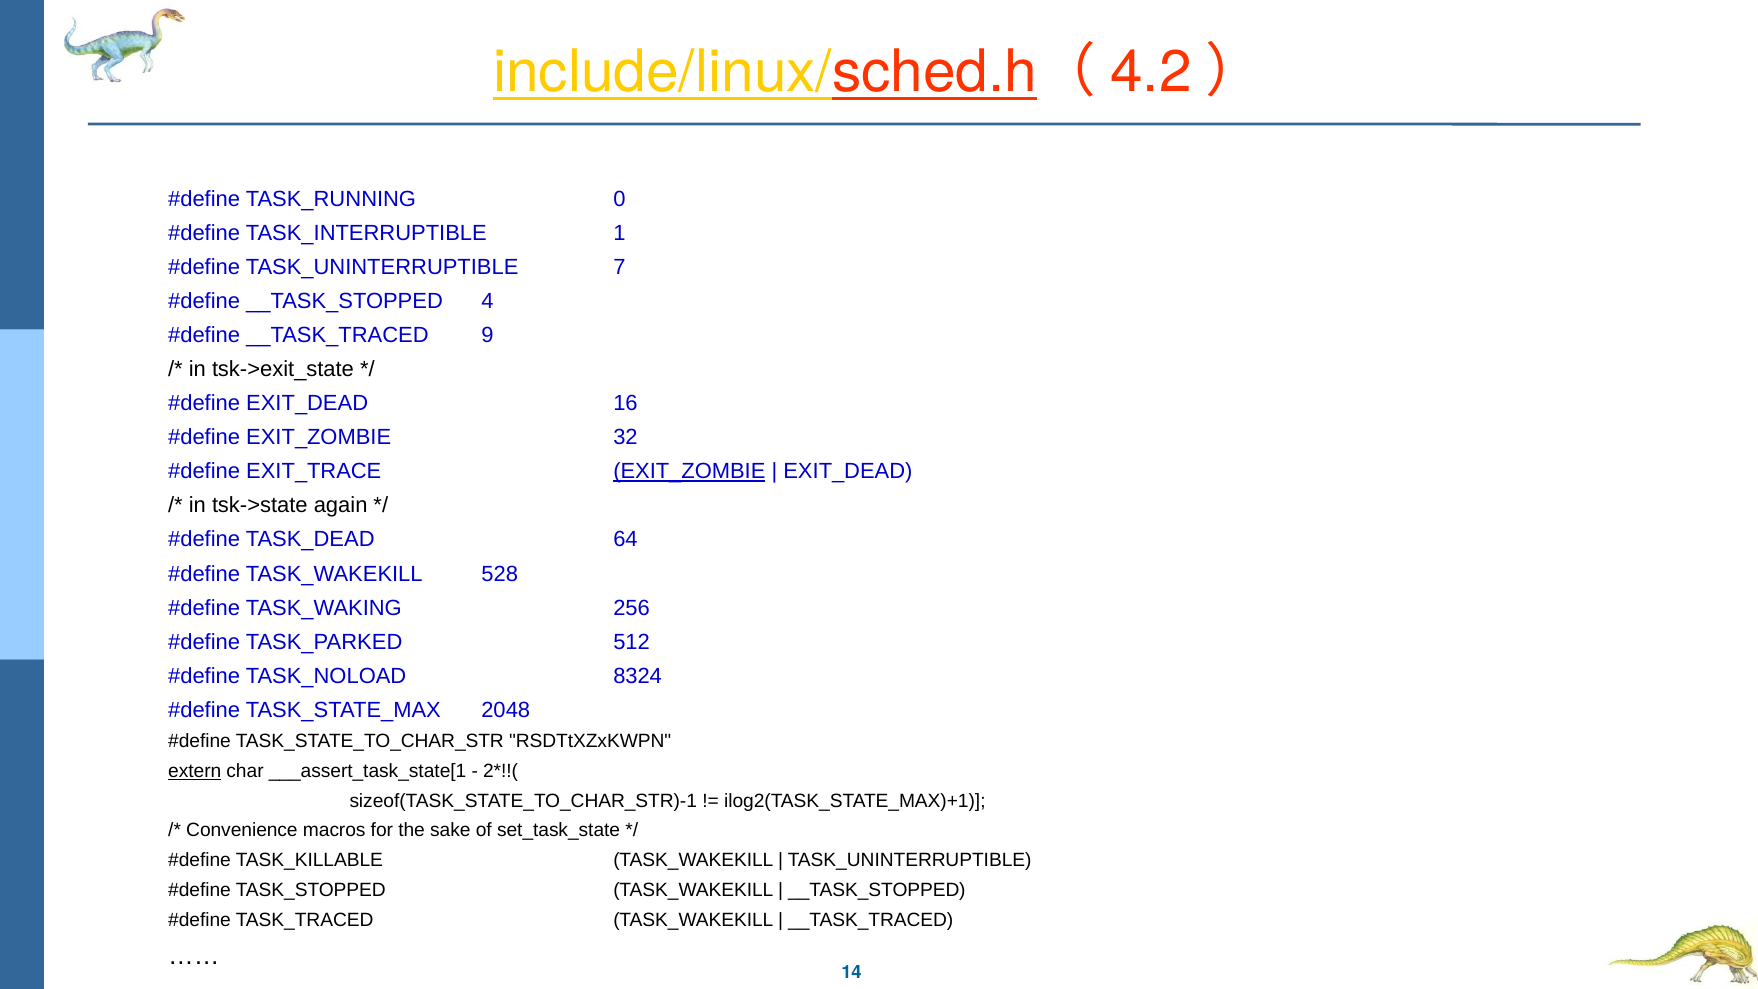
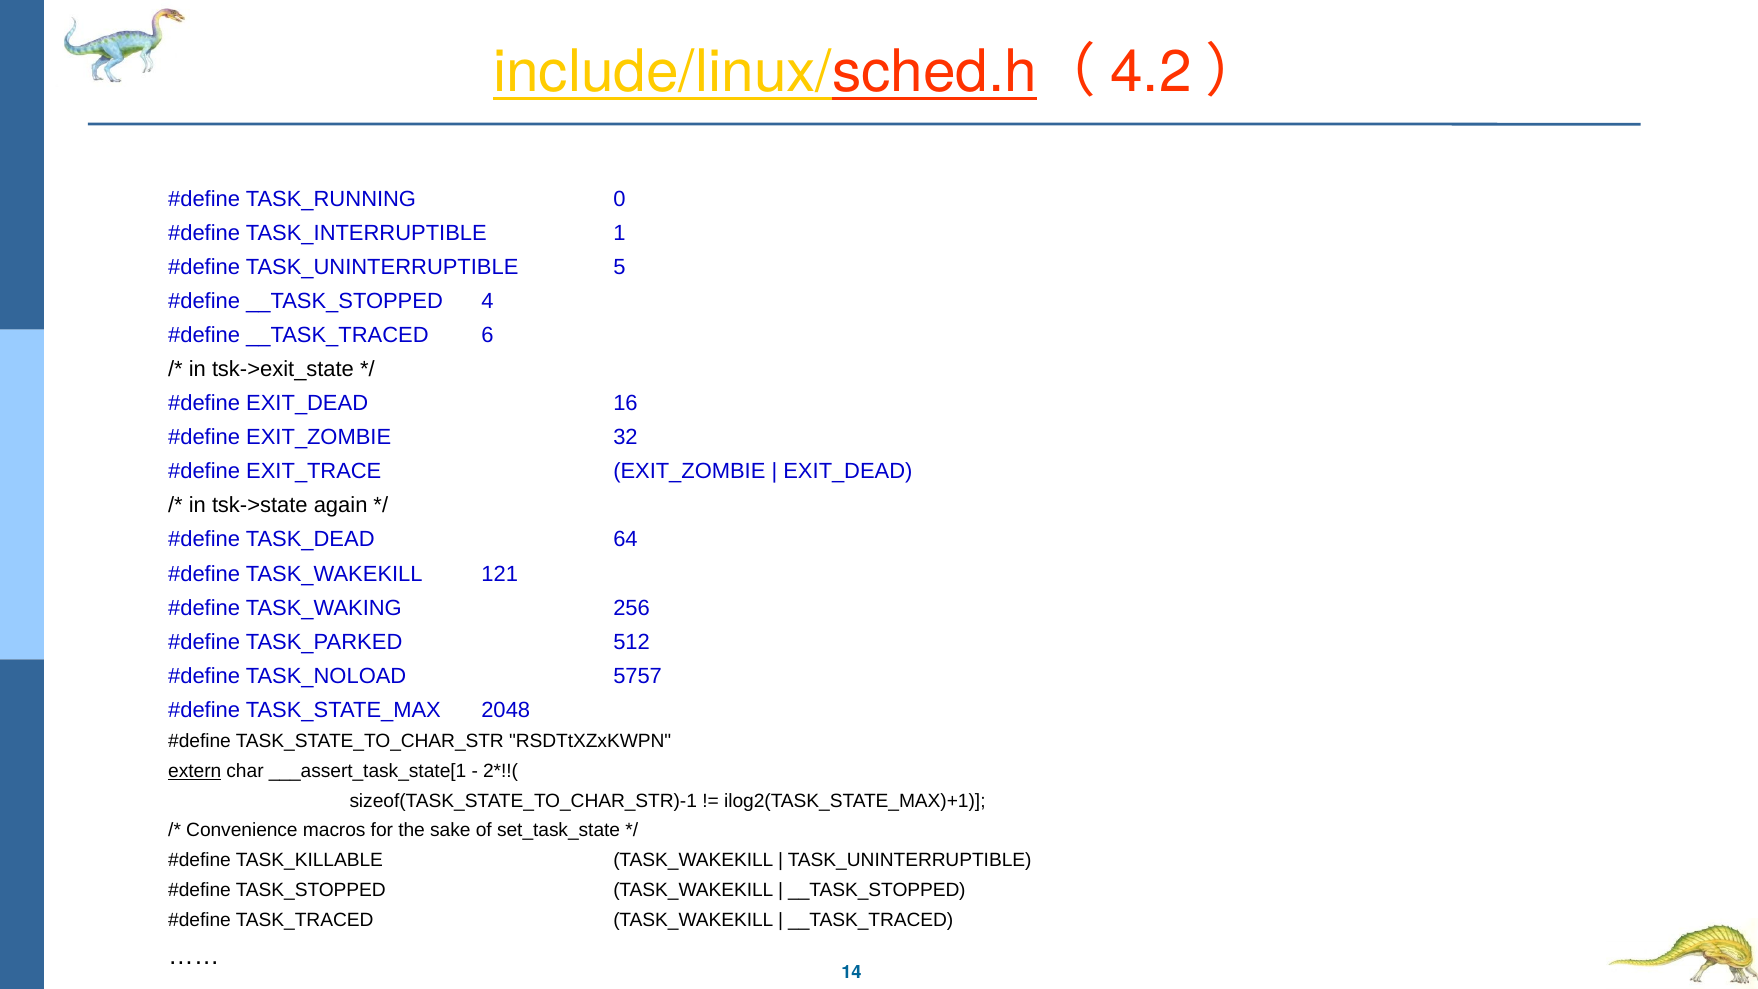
7: 7 -> 5
9: 9 -> 6
EXIT_ZOMBIE at (689, 472) underline: present -> none
528: 528 -> 121
8324: 8324 -> 5757
